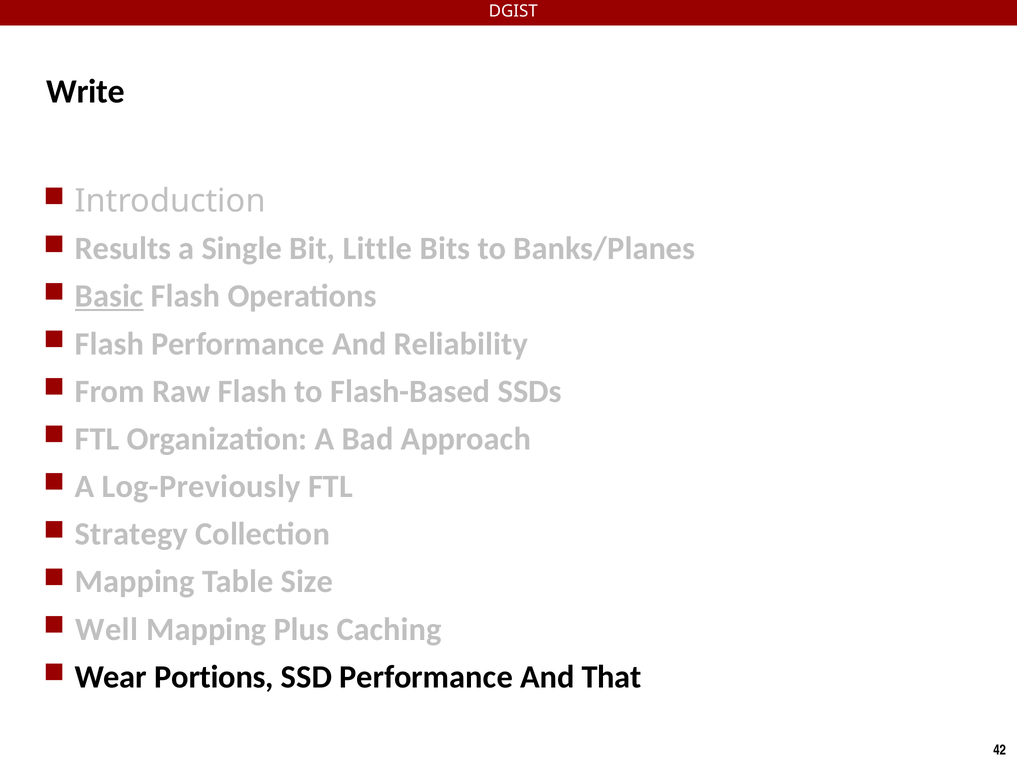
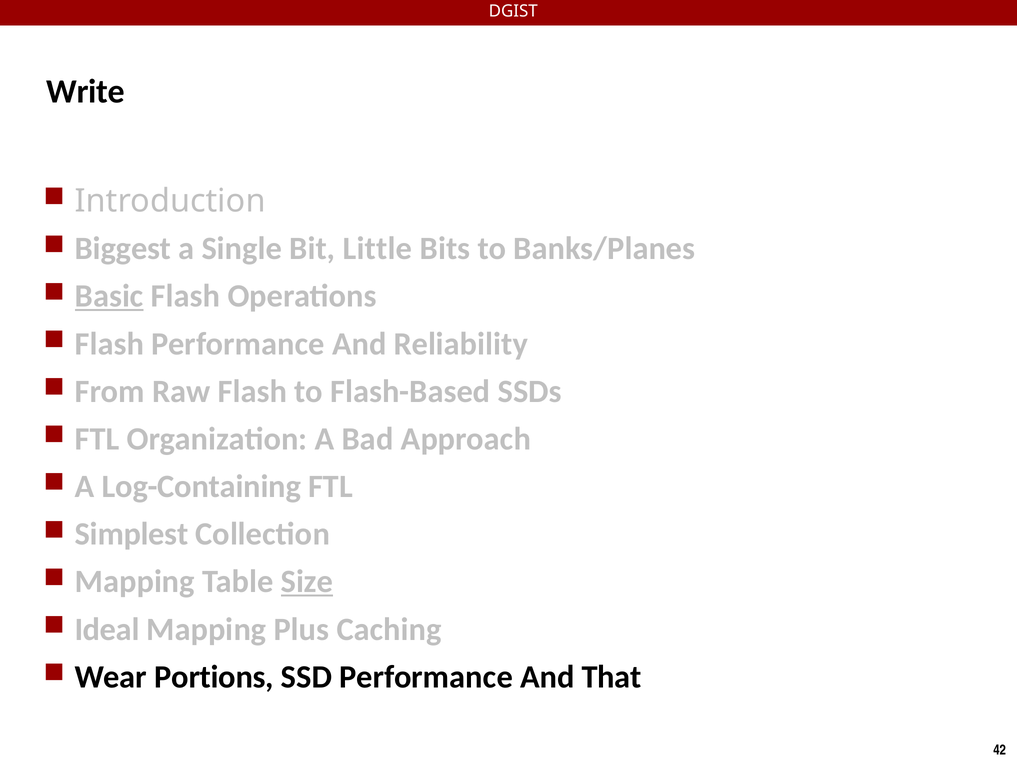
Results: Results -> Biggest
Log-Previously: Log-Previously -> Log-Containing
Strategy: Strategy -> Simplest
Size underline: none -> present
Well: Well -> Ideal
